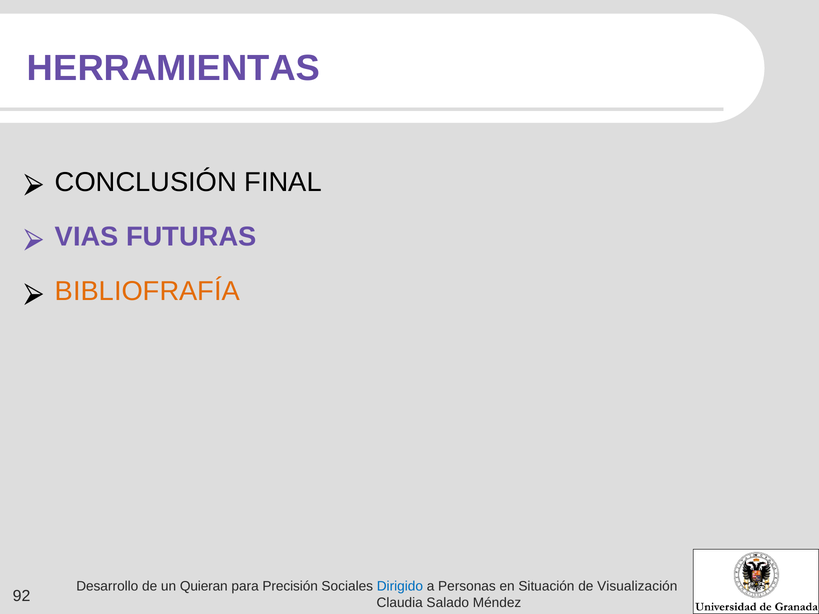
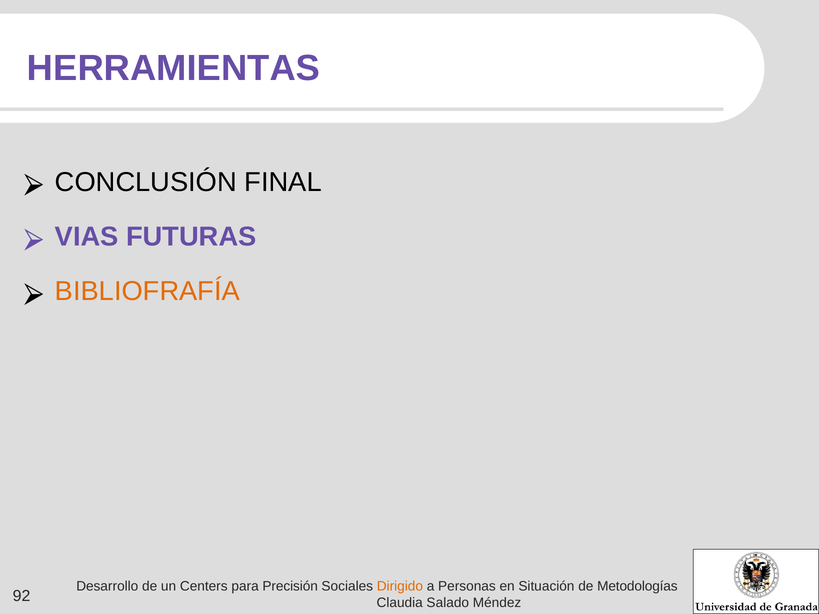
Quieran: Quieran -> Centers
Dirigido colour: blue -> orange
Visualización: Visualización -> Metodologías
